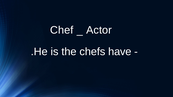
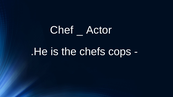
have: have -> cops
